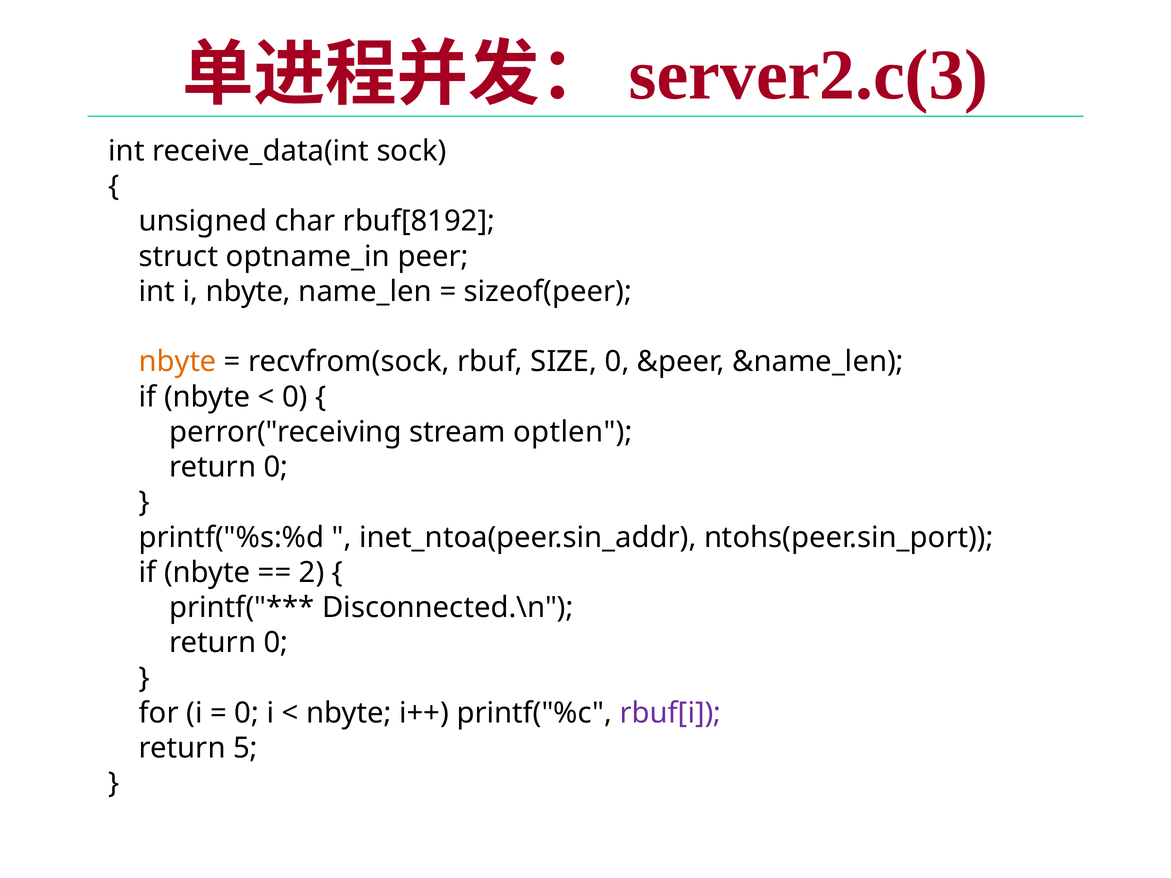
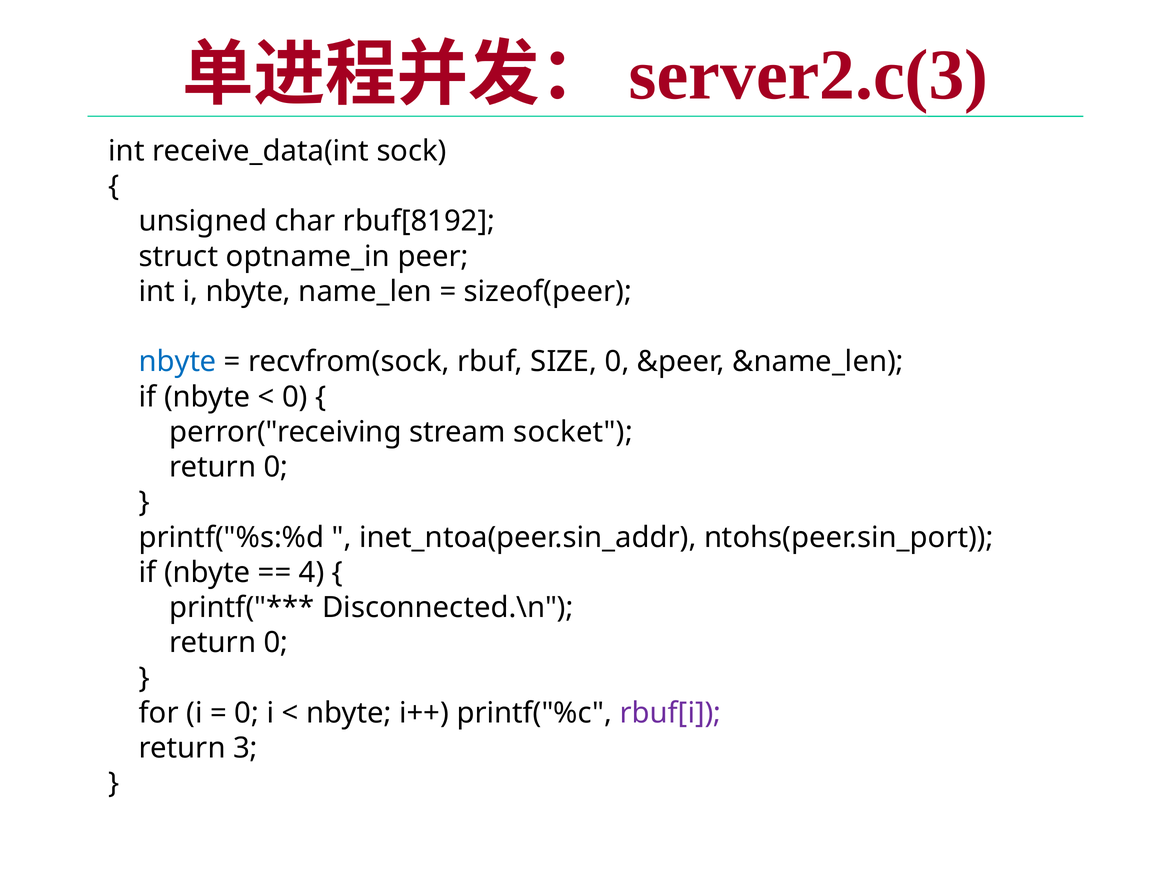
nbyte at (178, 362) colour: orange -> blue
optlen: optlen -> socket
2: 2 -> 4
5: 5 -> 3
